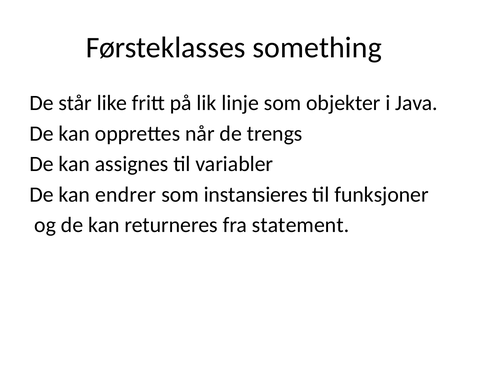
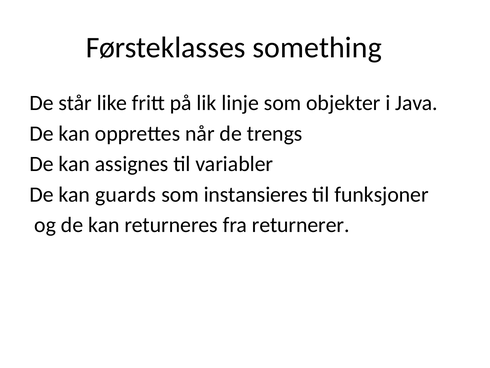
endrer: endrer -> guards
statement: statement -> returnerer
